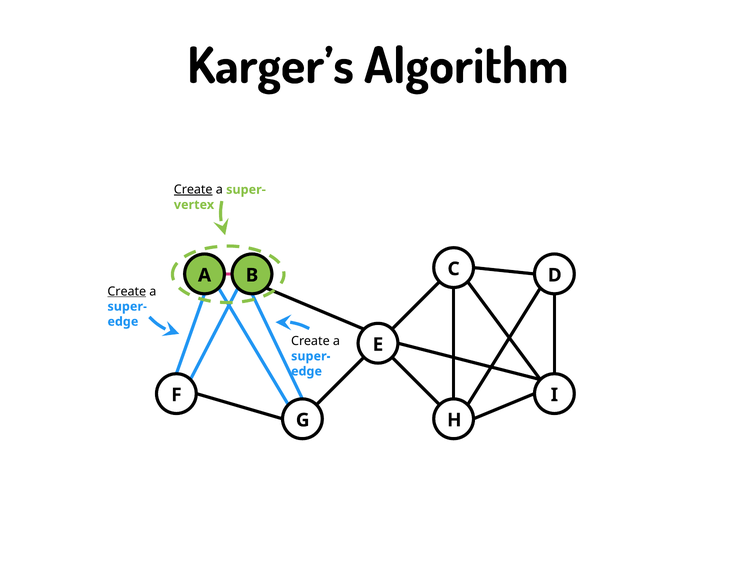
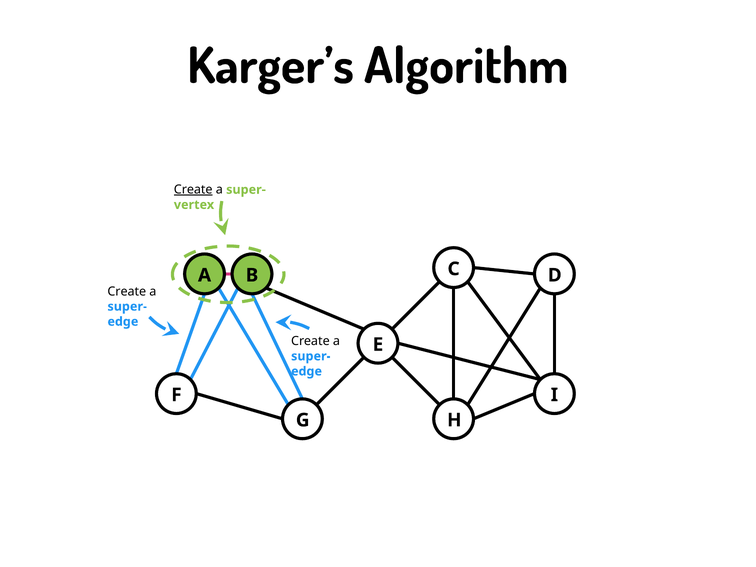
Create at (127, 291) underline: present -> none
